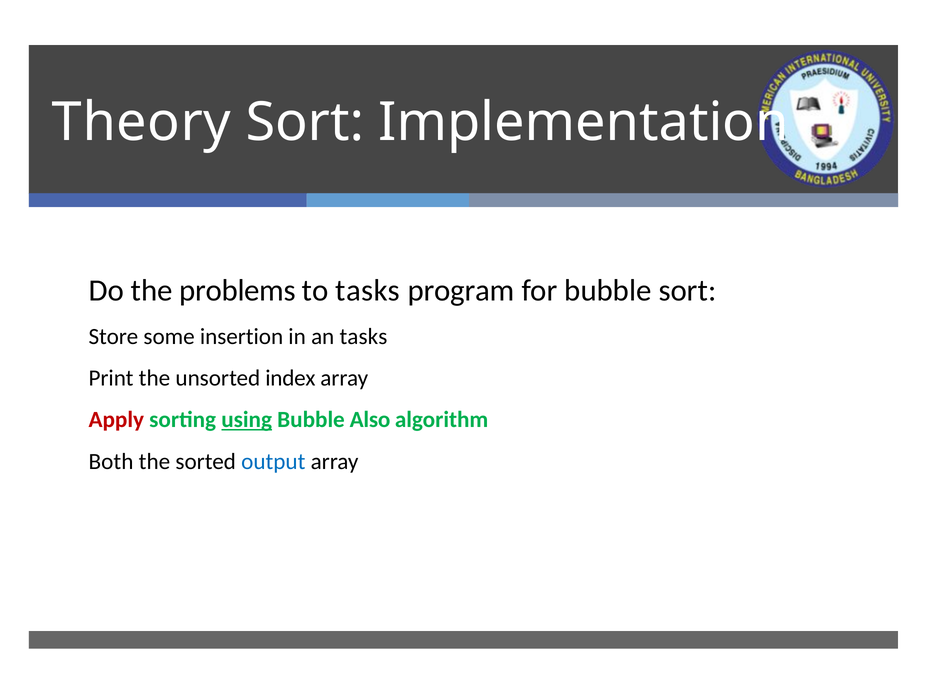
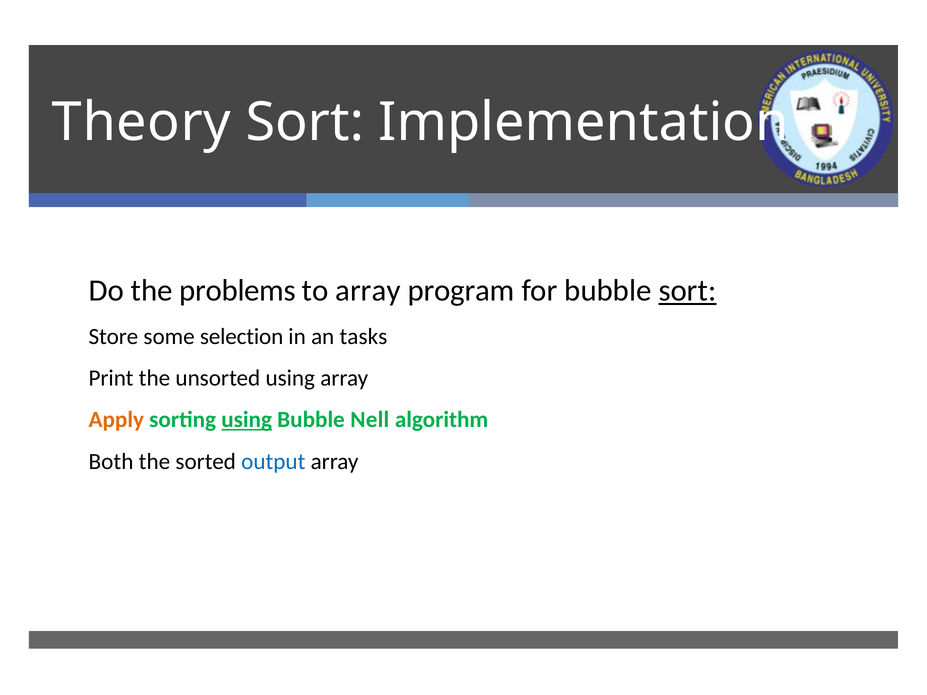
to tasks: tasks -> array
sort at (687, 291) underline: none -> present
insertion: insertion -> selection
unsorted index: index -> using
Apply colour: red -> orange
Also: Also -> Nell
